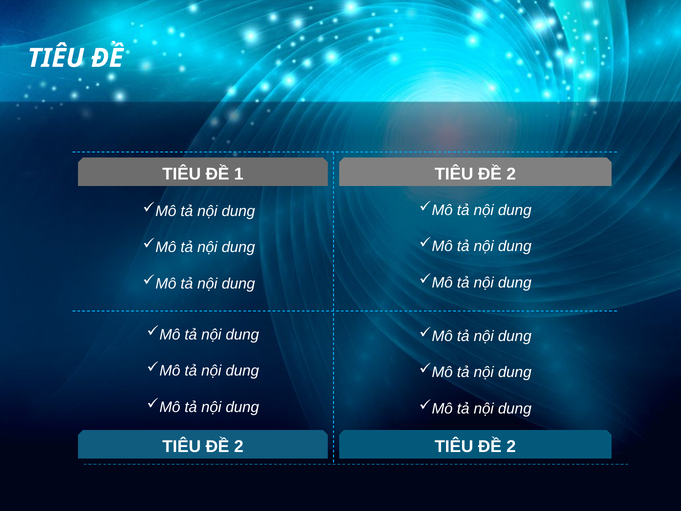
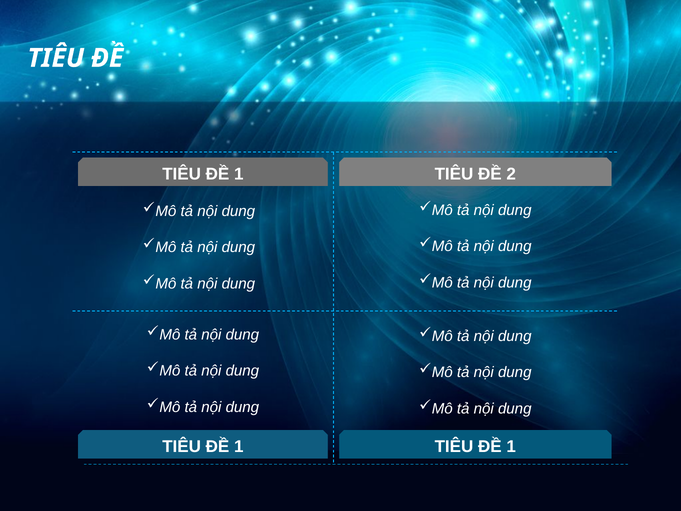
2 at (239, 446): 2 -> 1
2 at (511, 446): 2 -> 1
